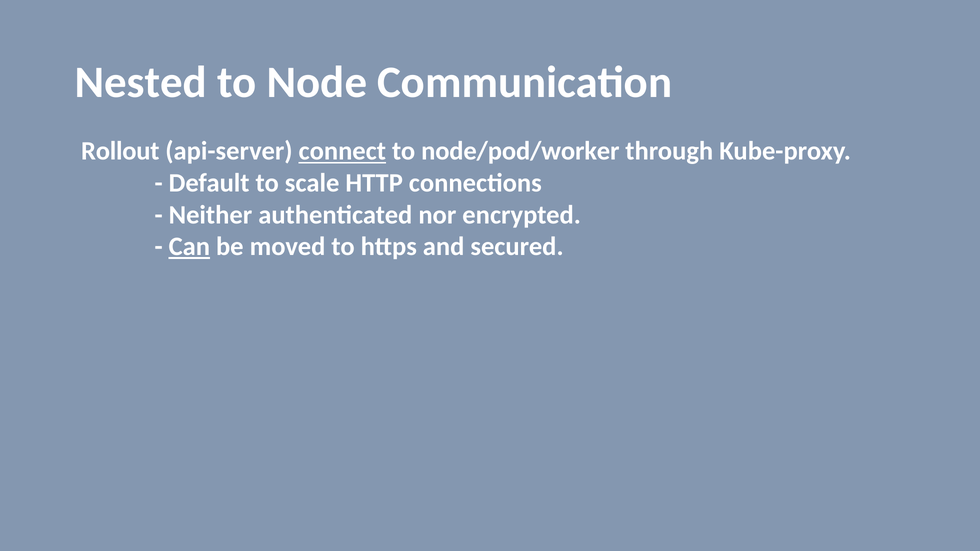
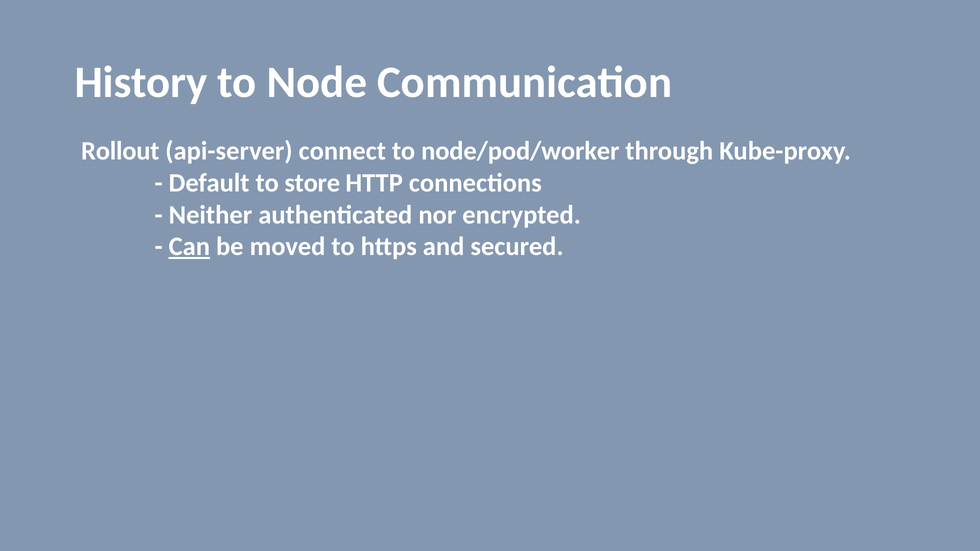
Nested: Nested -> History
connect underline: present -> none
scale: scale -> store
